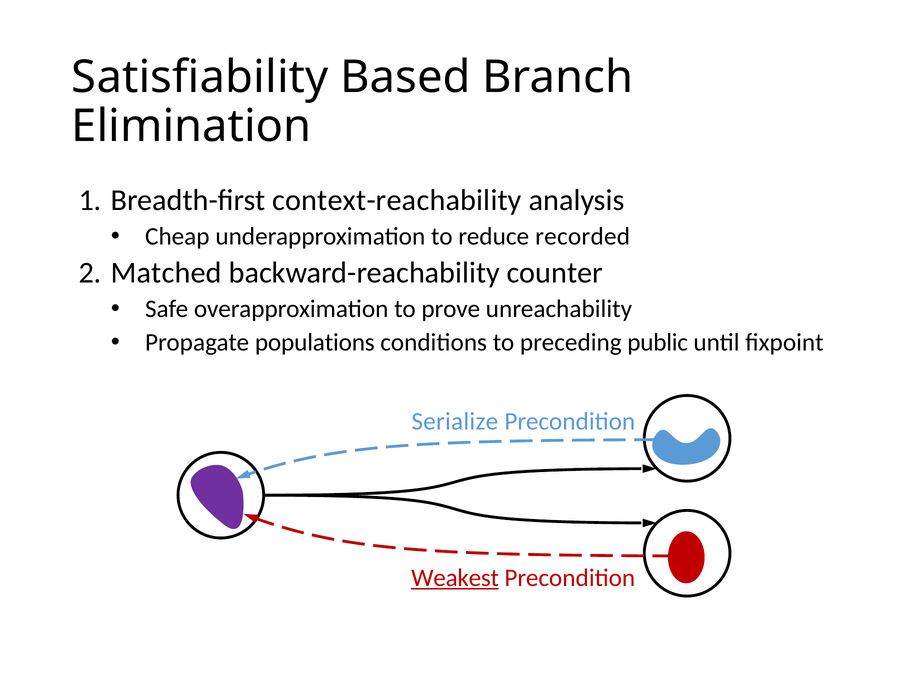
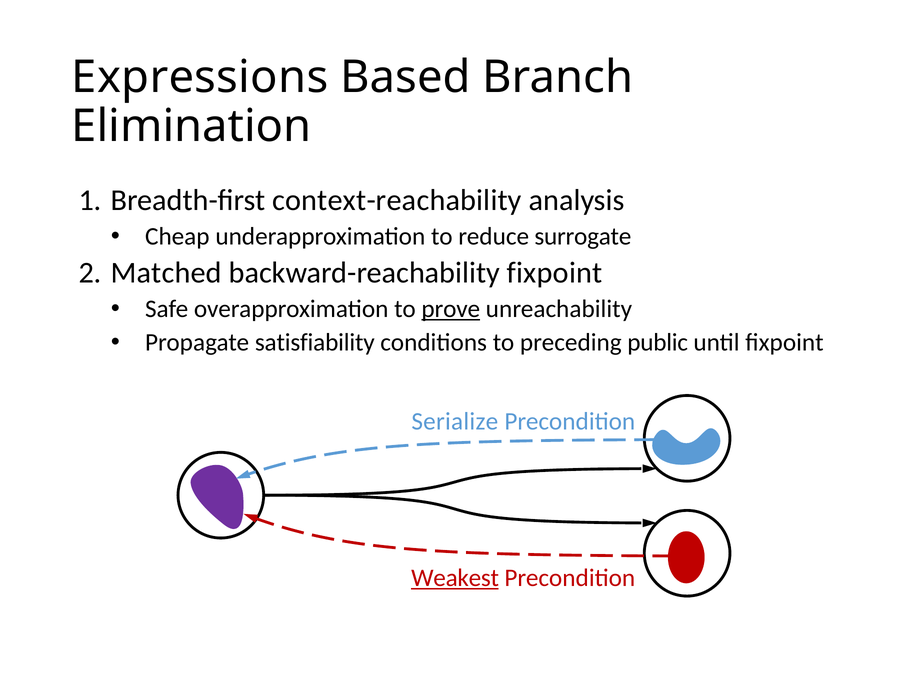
Satisfiability: Satisfiability -> Expressions
recorded: recorded -> surrogate
backward-reachability counter: counter -> fixpoint
prove underline: none -> present
populations: populations -> satisfiability
